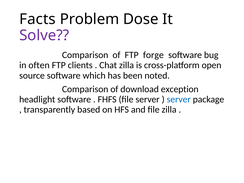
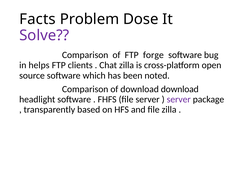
often: often -> helps
download exception: exception -> download
server at (179, 99) colour: blue -> purple
